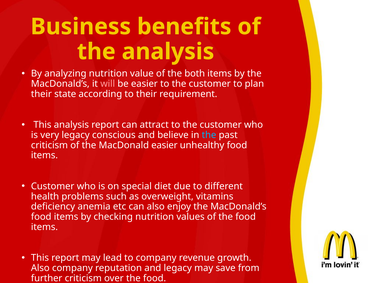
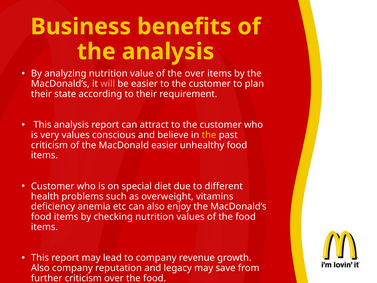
the both: both -> over
very legacy: legacy -> values
the at (209, 135) colour: light blue -> yellow
